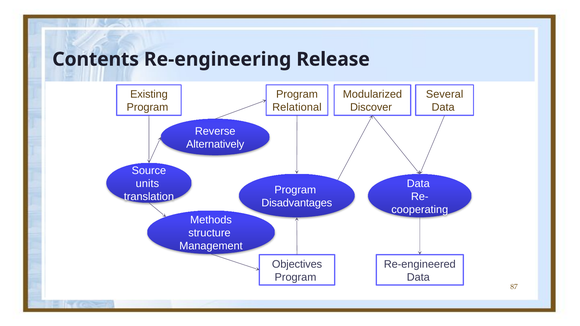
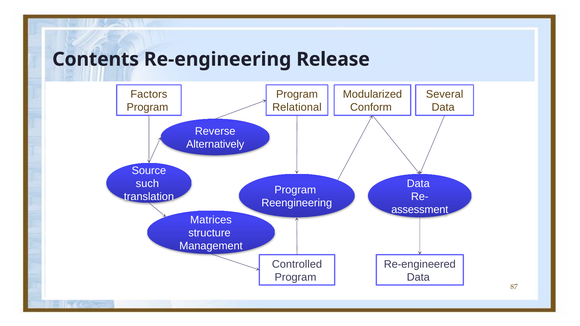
Existing: Existing -> Factors
Discover: Discover -> Conform
units: units -> such
Disadvantages: Disadvantages -> Reengineering
cooperating: cooperating -> assessment
Methods: Methods -> Matrices
Objectives: Objectives -> Controlled
